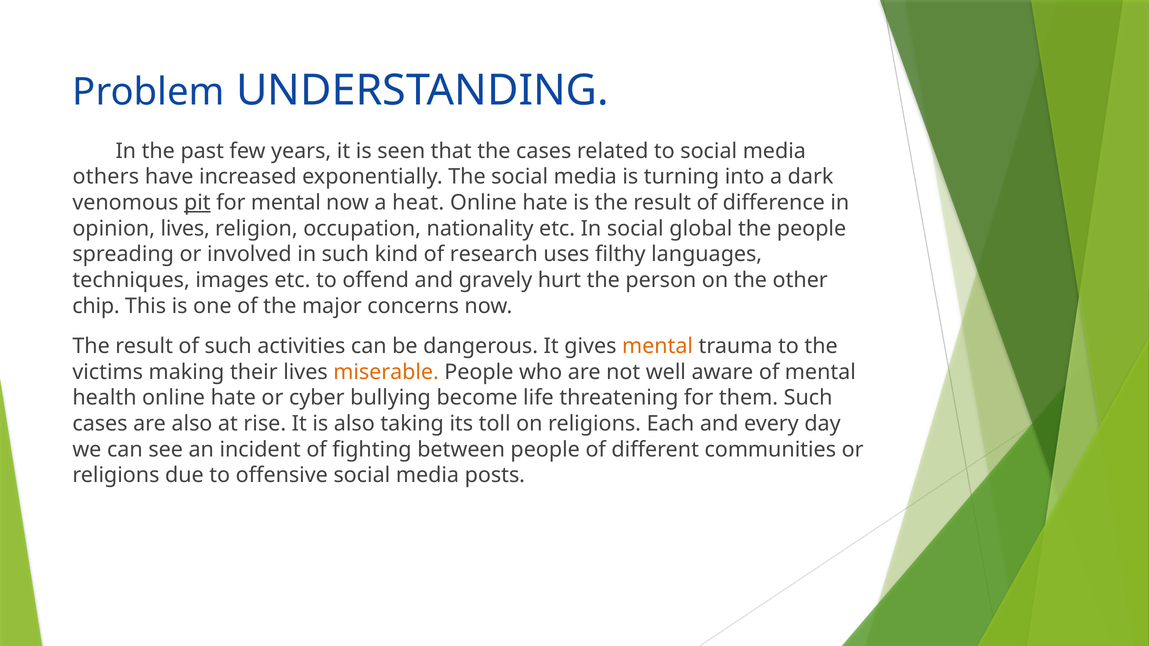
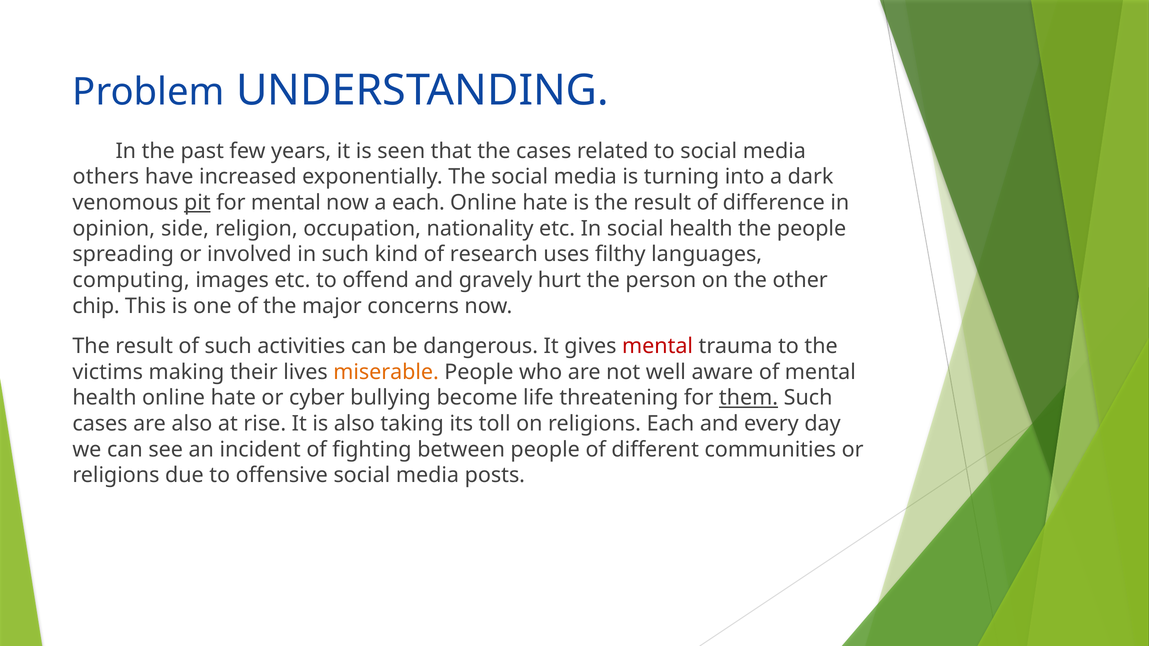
a heat: heat -> each
opinion lives: lives -> side
social global: global -> health
techniques: techniques -> computing
mental at (658, 346) colour: orange -> red
them underline: none -> present
